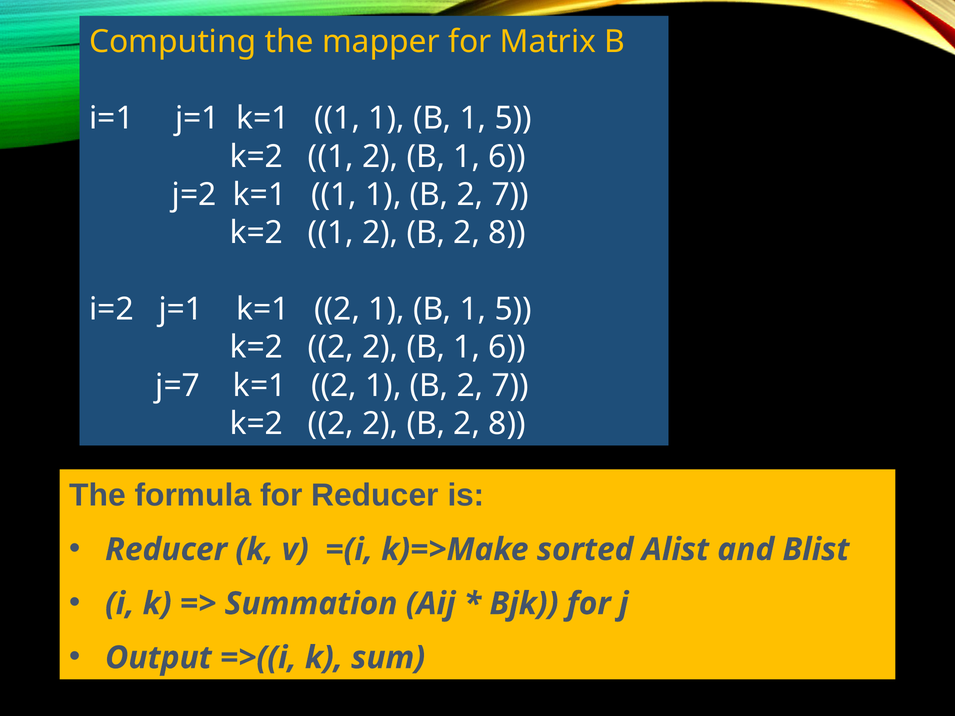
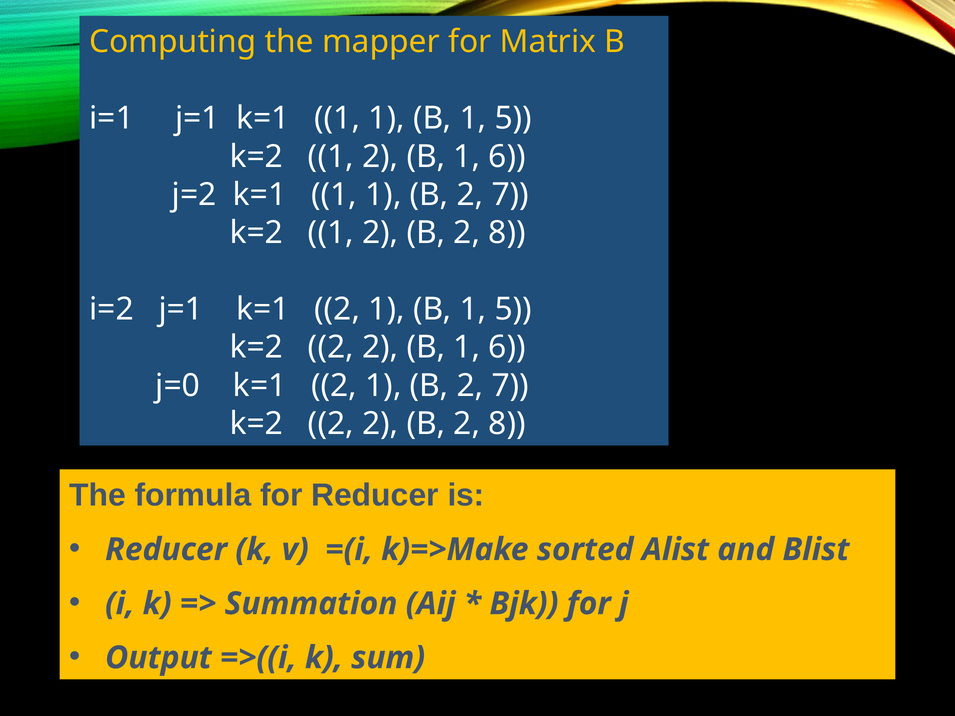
j=7: j=7 -> j=0
